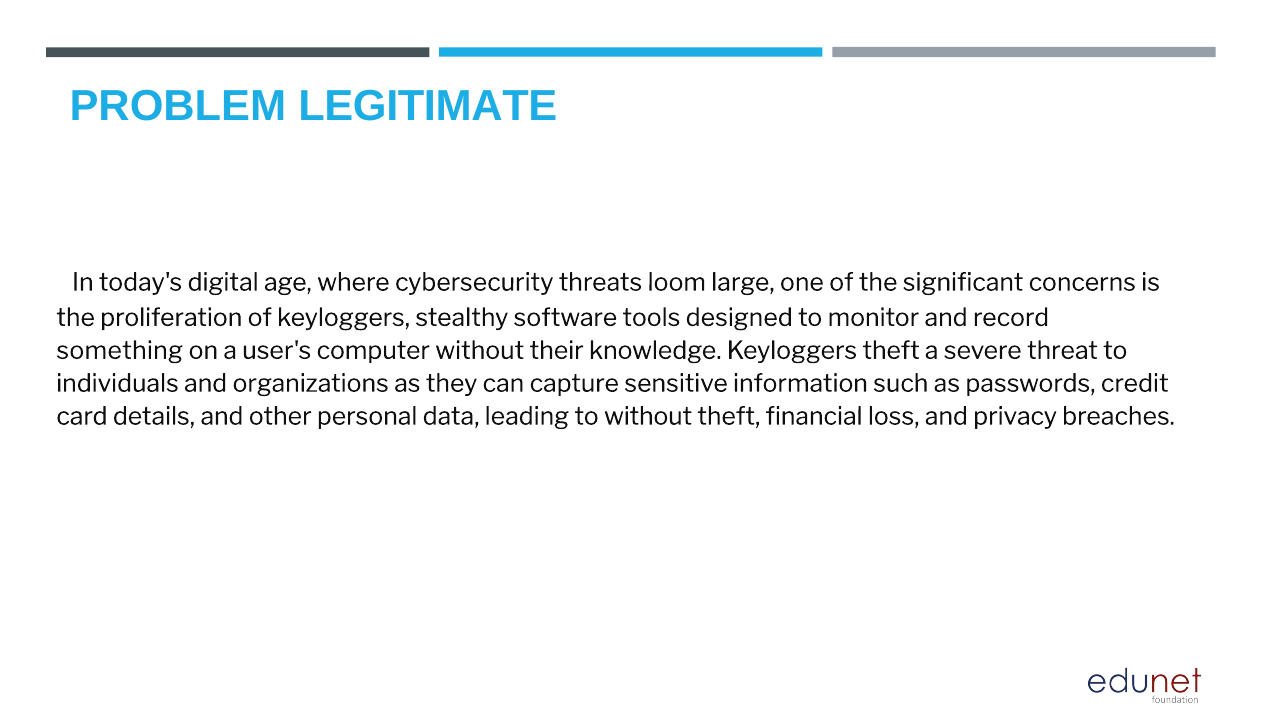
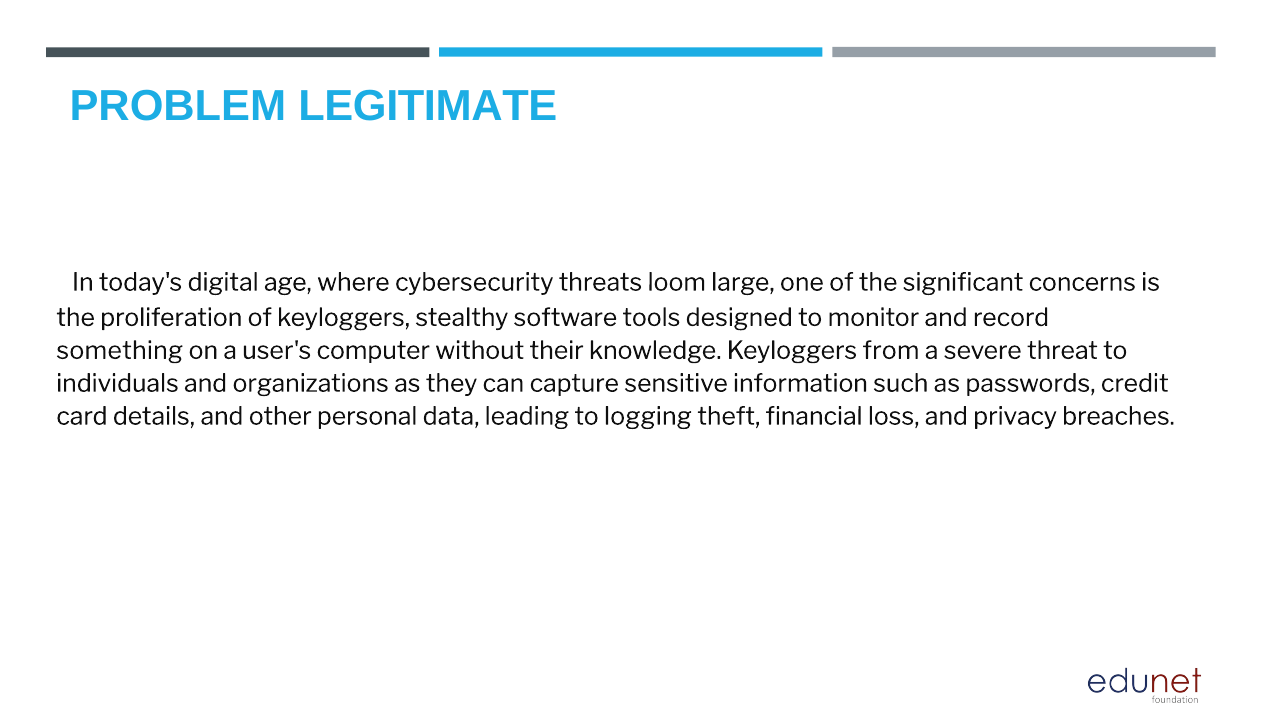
Keyloggers theft: theft -> from
to without: without -> logging
